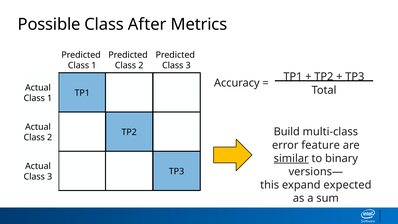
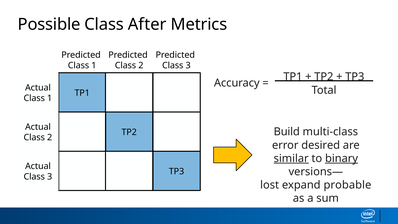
feature: feature -> desired
binary underline: none -> present
this: this -> lost
expected: expected -> probable
